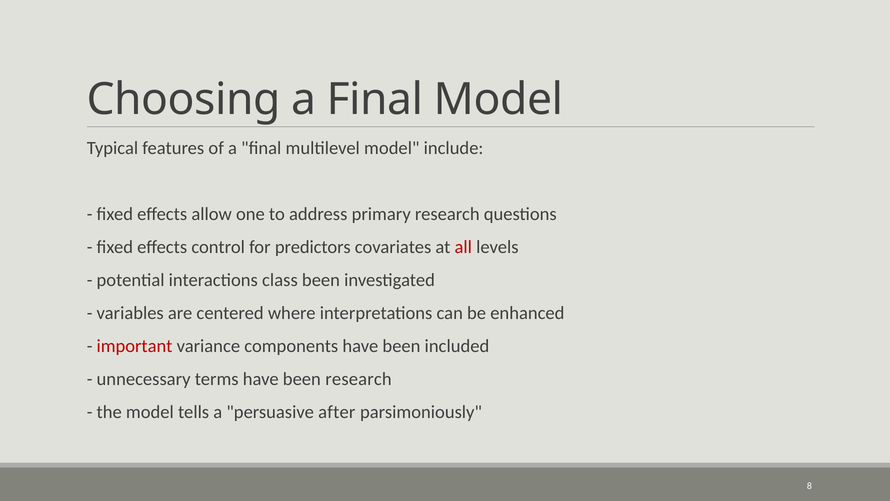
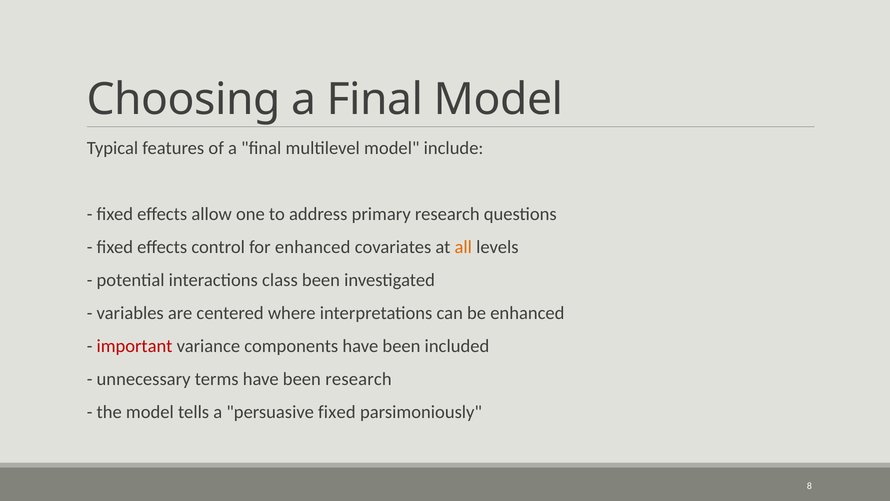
for predictors: predictors -> enhanced
all colour: red -> orange
persuasive after: after -> fixed
